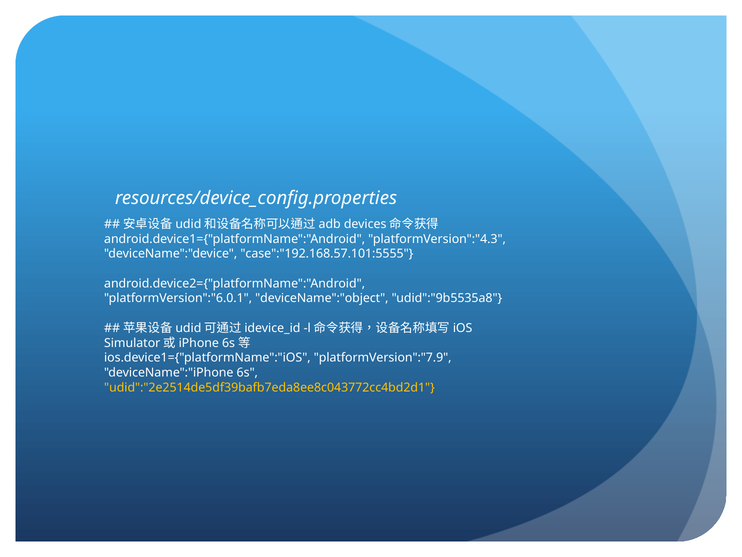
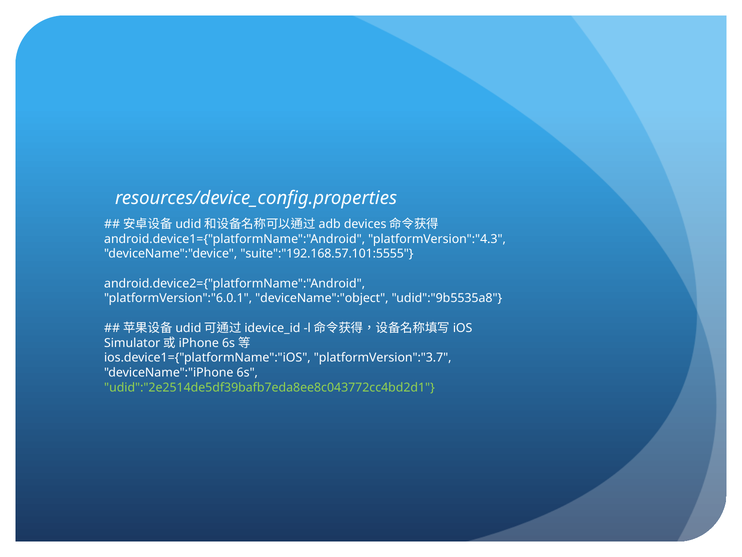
case":"192.168.57.101:5555: case":"192.168.57.101:5555 -> suite":"192.168.57.101:5555
platformVersion":"7.9: platformVersion":"7.9 -> platformVersion":"3.7
udid":"2e2514de5df39bafb7eda8ee8c043772cc4bd2d1 colour: yellow -> light green
